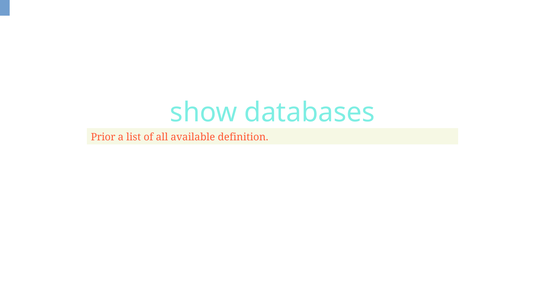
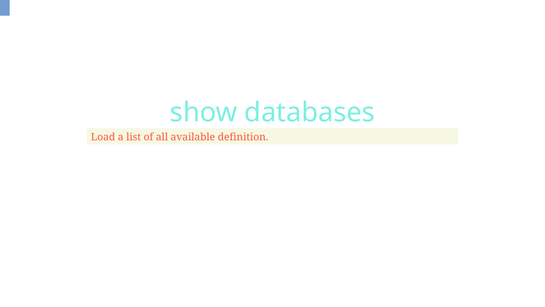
Prior: Prior -> Load
